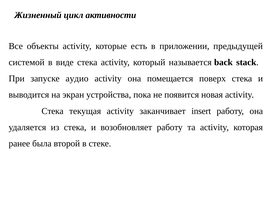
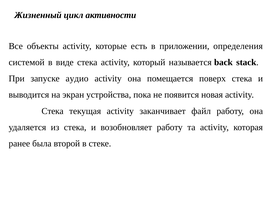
предыдущей: предыдущей -> определения
insert: insert -> файл
